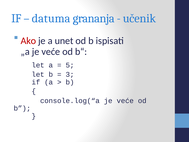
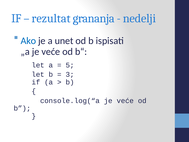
datuma: datuma -> rezultat
učenik: učenik -> nedelji
Ako colour: red -> blue
